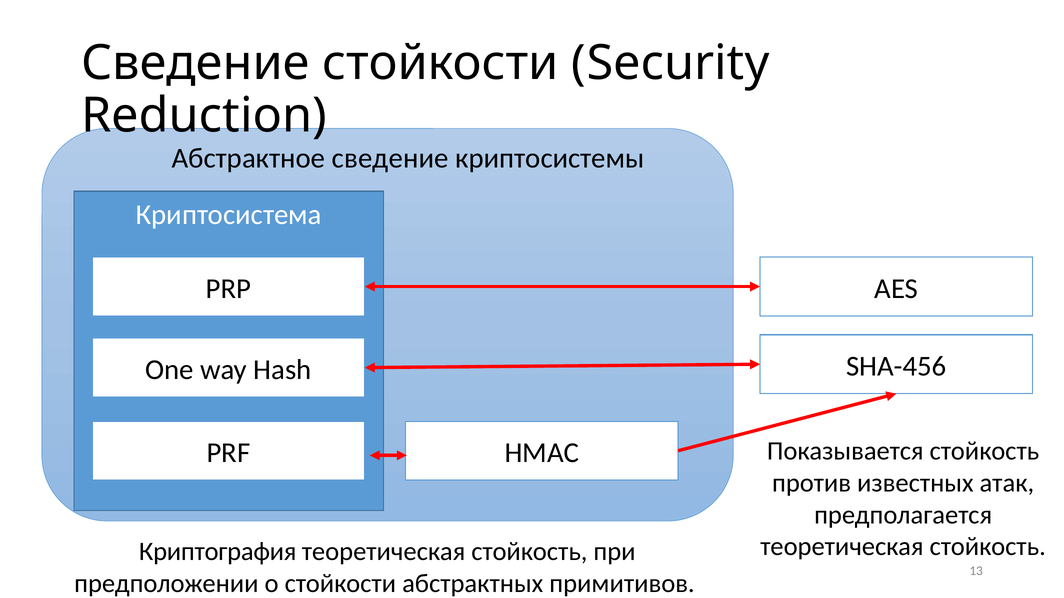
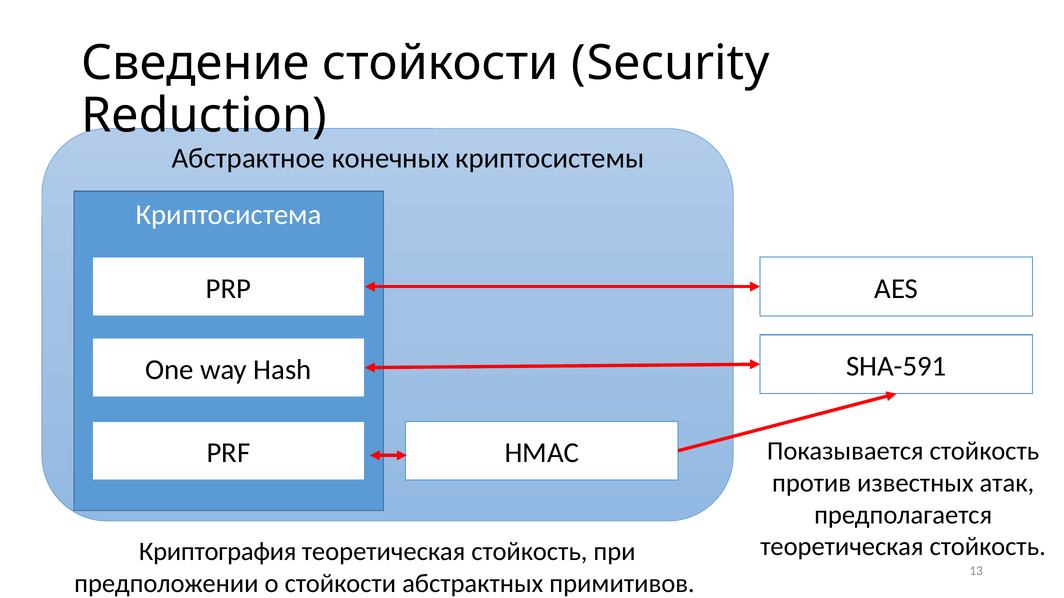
Абстрактное сведение: сведение -> конечных
SHA-456: SHA-456 -> SHA-591
